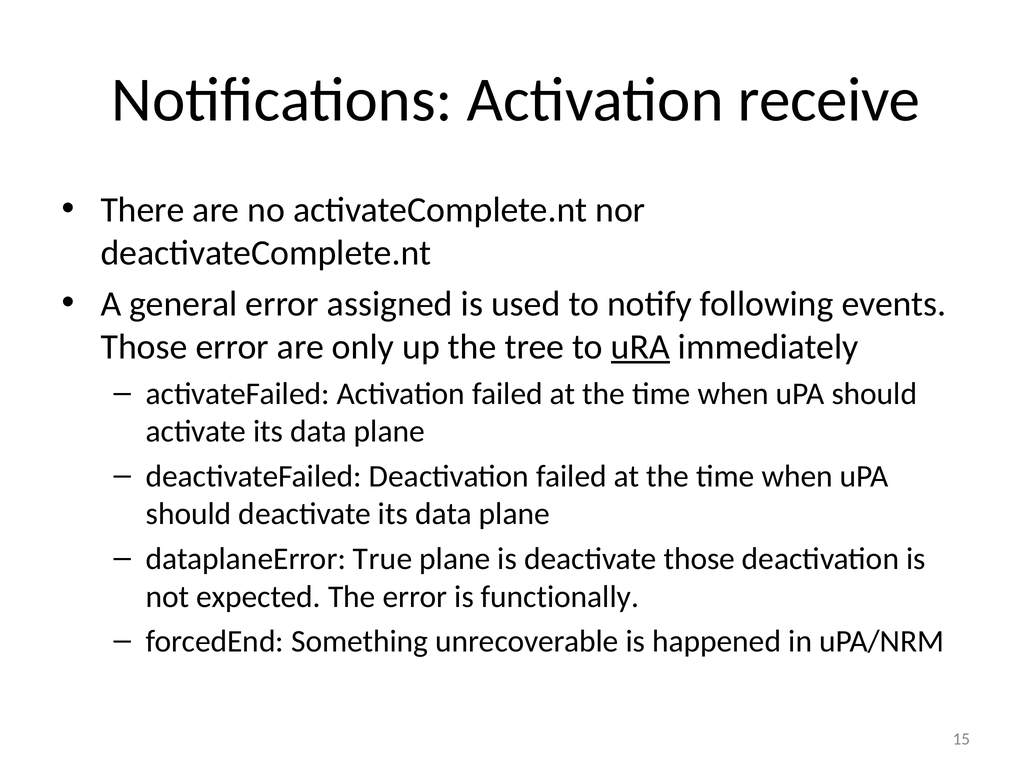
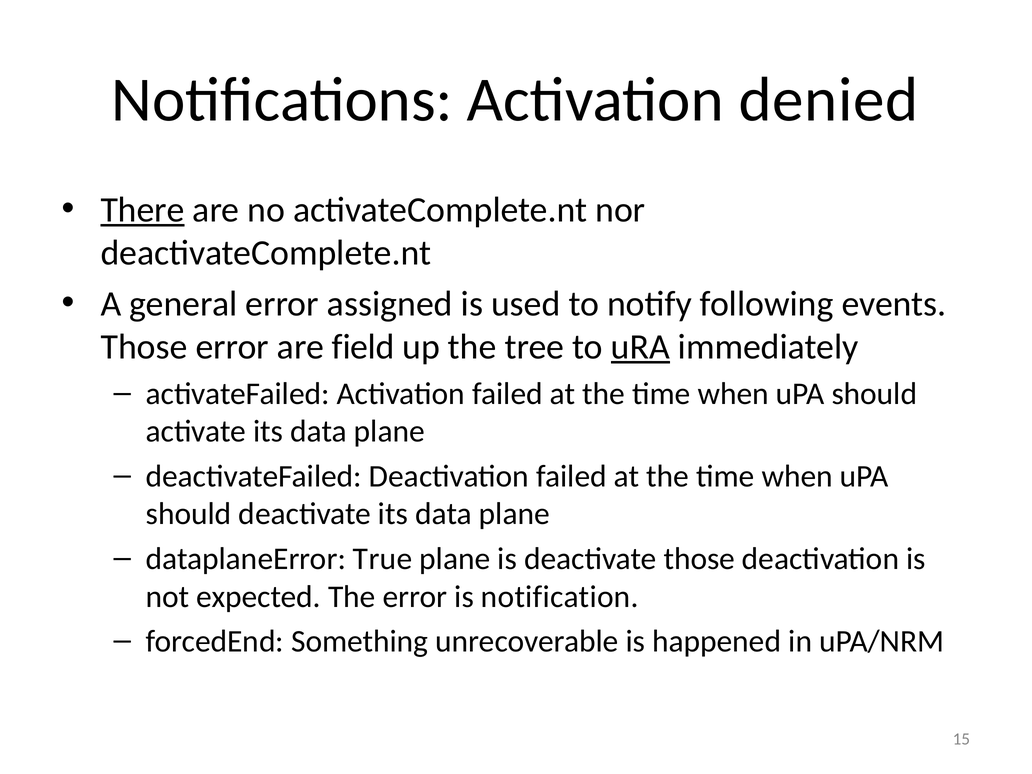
receive: receive -> denied
There underline: none -> present
only: only -> field
functionally: functionally -> notification
